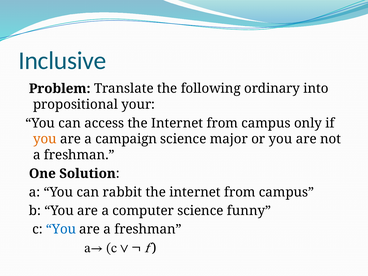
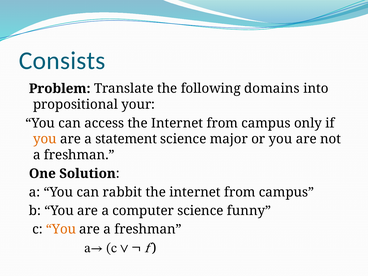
Inclusive: Inclusive -> Consists
ordinary: ordinary -> domains
campaign: campaign -> statement
You at (61, 229) colour: blue -> orange
